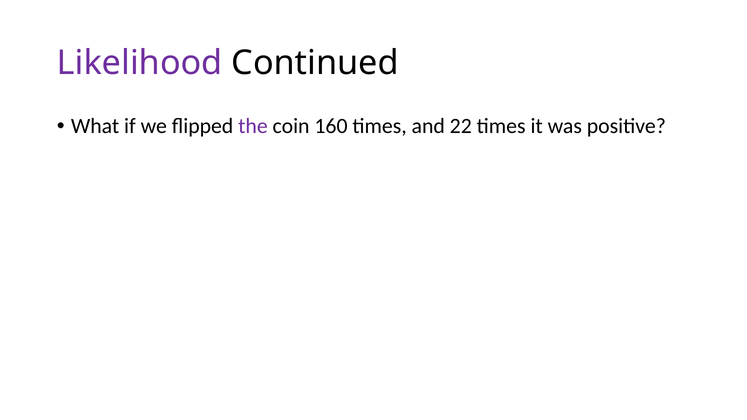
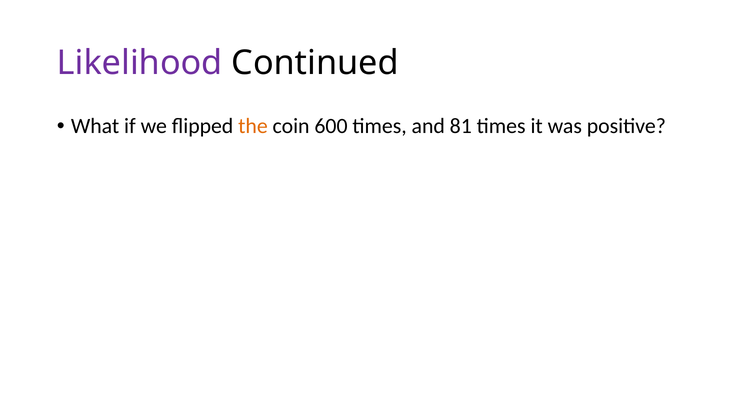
the colour: purple -> orange
160: 160 -> 600
22: 22 -> 81
